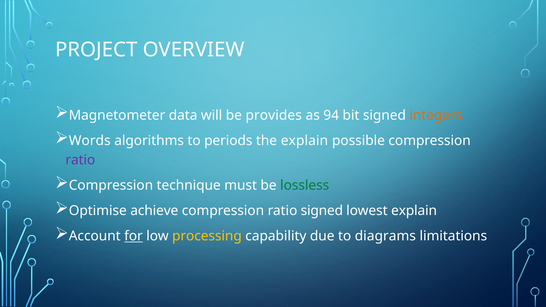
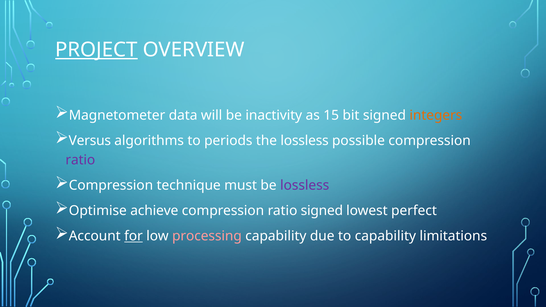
PROJECT underline: none -> present
provides: provides -> inactivity
94: 94 -> 15
Words: Words -> Versus
the explain: explain -> lossless
lossless at (305, 186) colour: green -> purple
lowest explain: explain -> perfect
processing colour: yellow -> pink
to diagrams: diagrams -> capability
